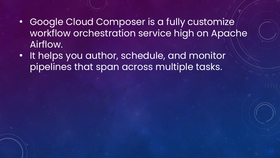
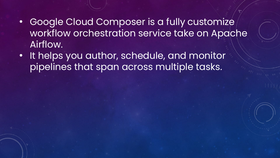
high: high -> take
